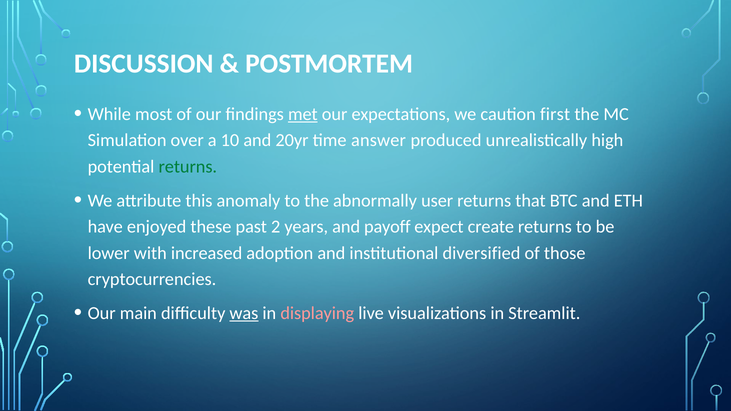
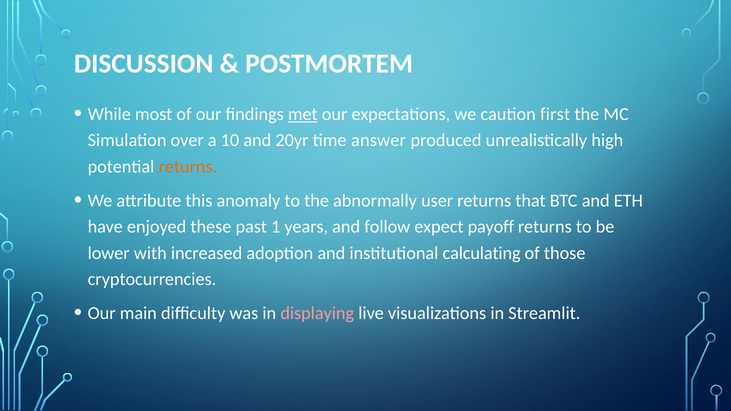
returns at (188, 167) colour: green -> orange
2: 2 -> 1
payoff: payoff -> follow
create: create -> payoff
diversified: diversified -> calculating
was underline: present -> none
